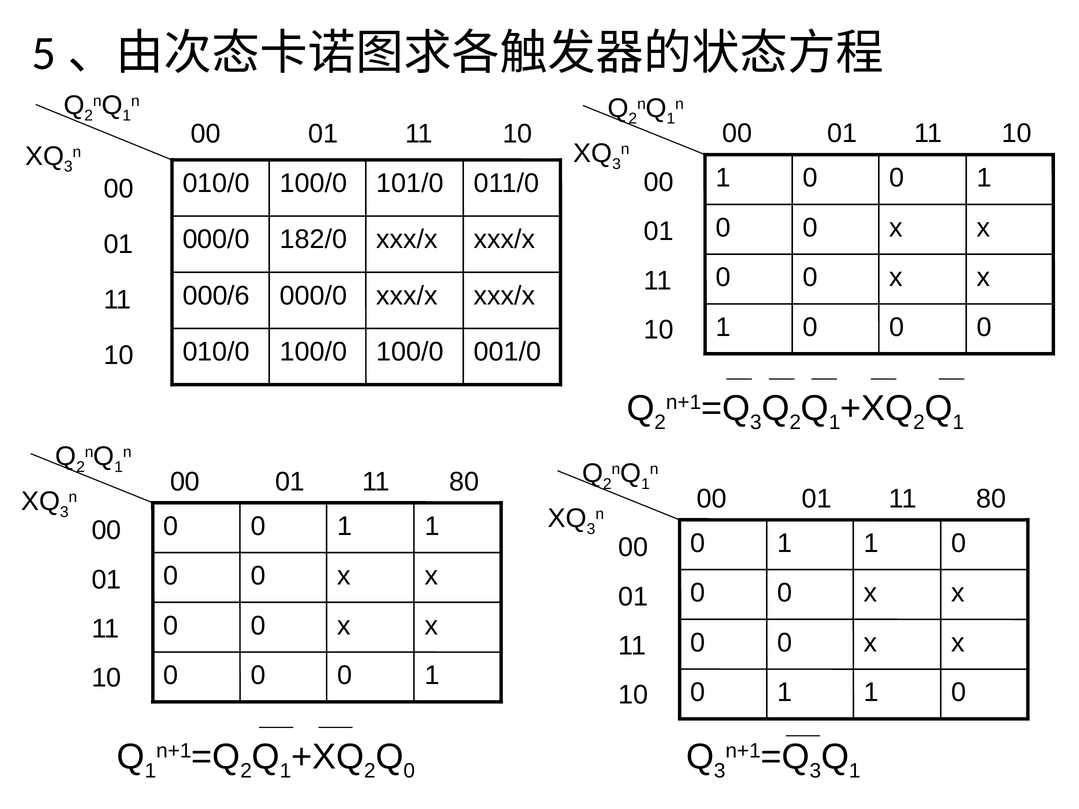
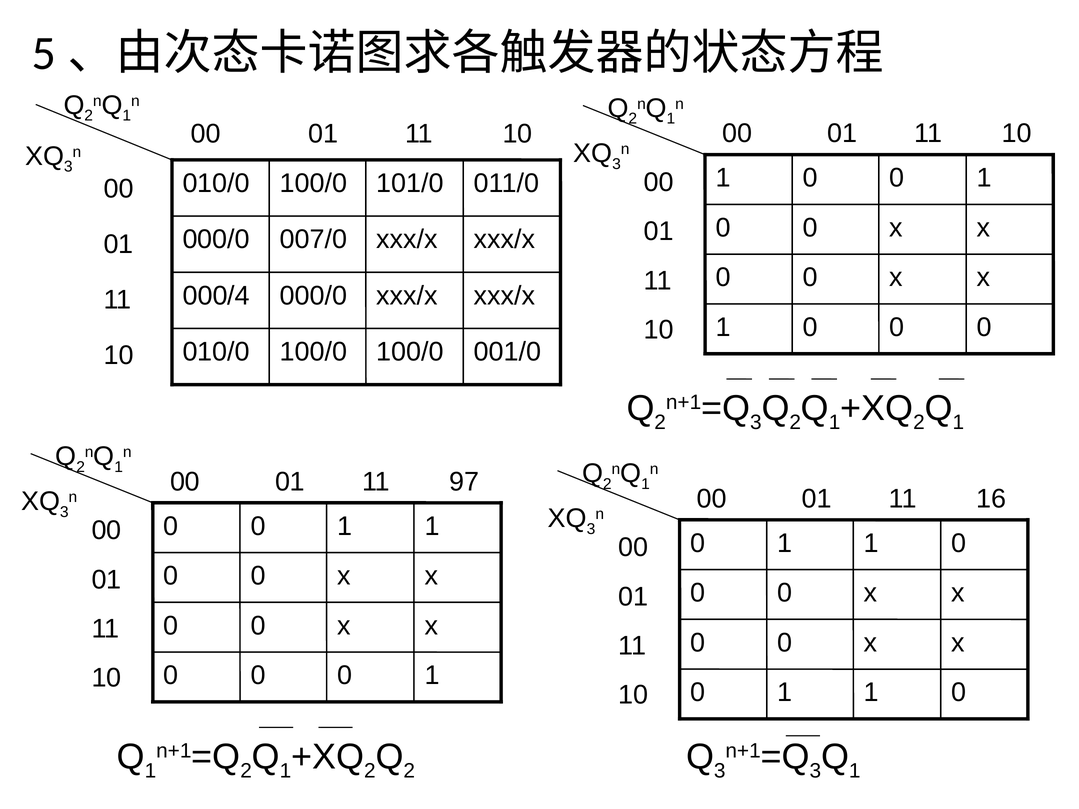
182/0: 182/0 -> 007/0
000/6: 000/6 -> 000/4
80 at (464, 482): 80 -> 97
80 at (991, 499): 80 -> 16
0 at (409, 771): 0 -> 2
